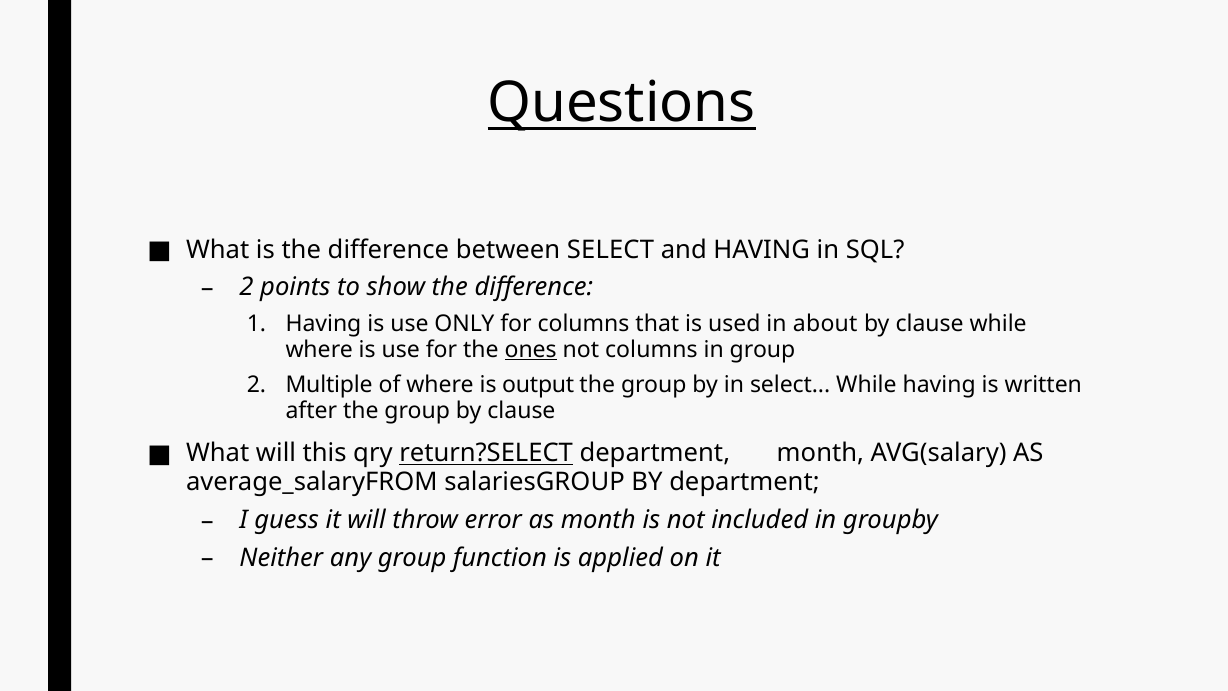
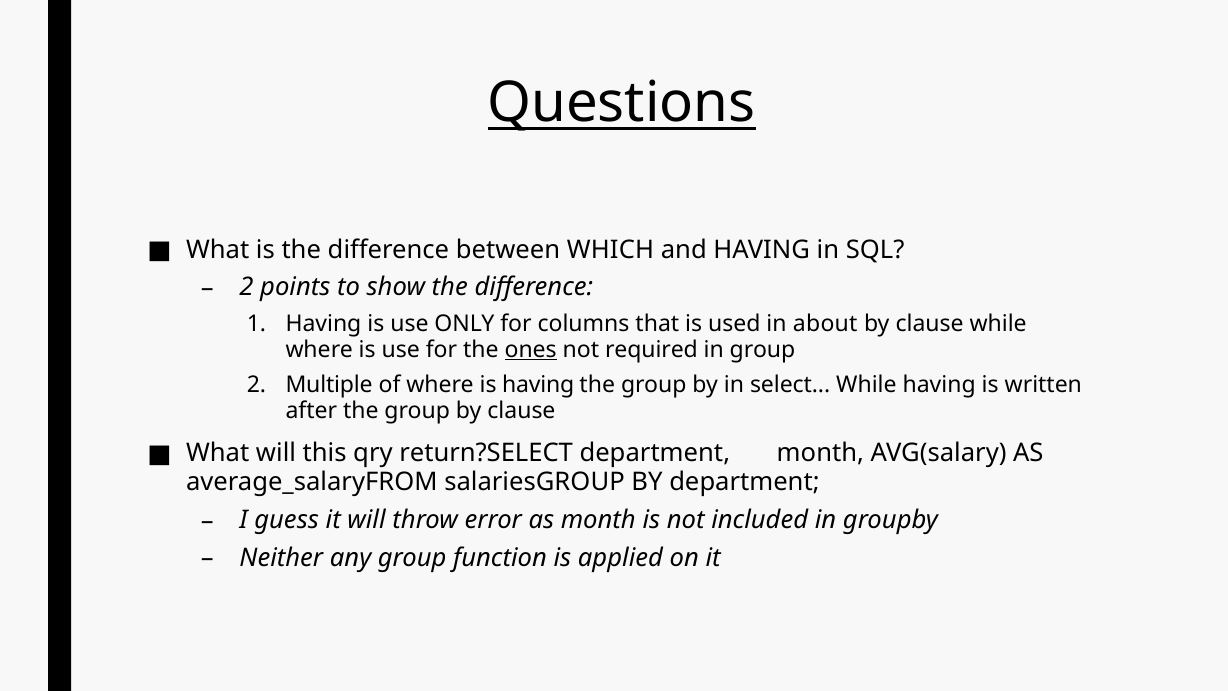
between SELECT: SELECT -> WHICH
not columns: columns -> required
is output: output -> having
return?SELECT underline: present -> none
